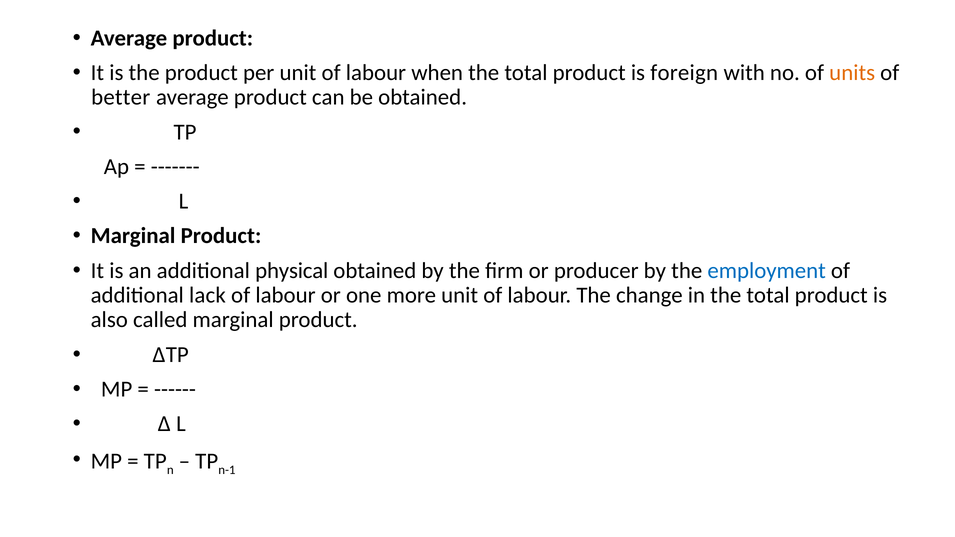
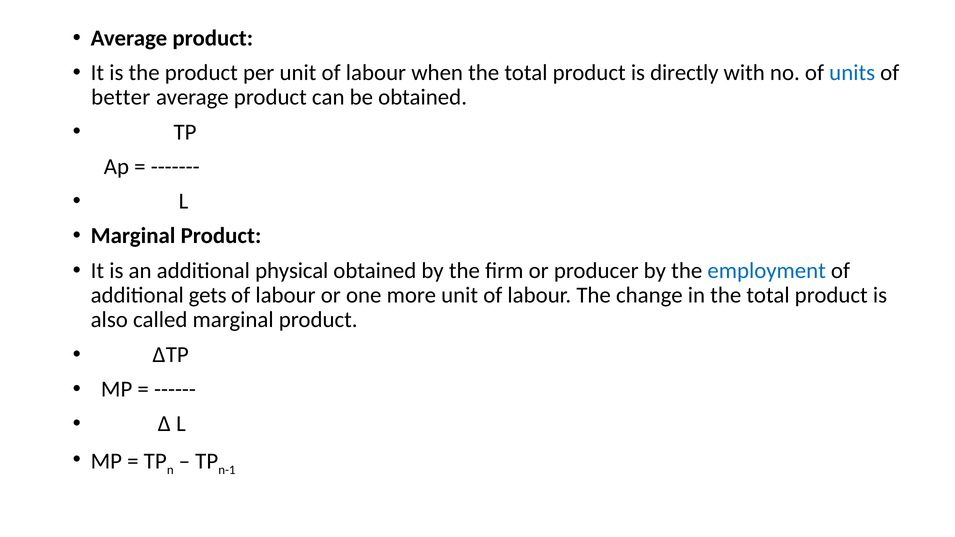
foreign: foreign -> directly
units colour: orange -> blue
lack: lack -> gets
